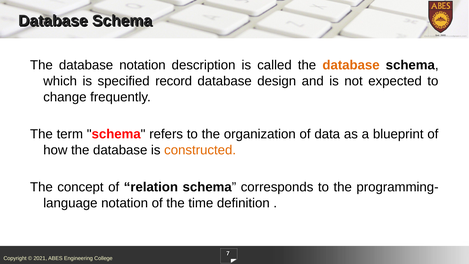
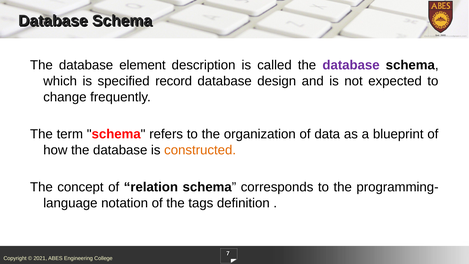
database notation: notation -> element
database at (351, 65) colour: orange -> purple
time: time -> tags
